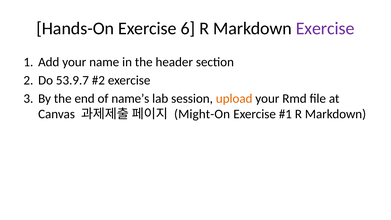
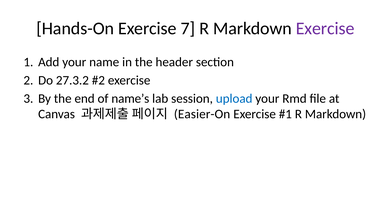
6: 6 -> 7
53.9.7: 53.9.7 -> 27.3.2
upload colour: orange -> blue
Might-On: Might-On -> Easier-On
